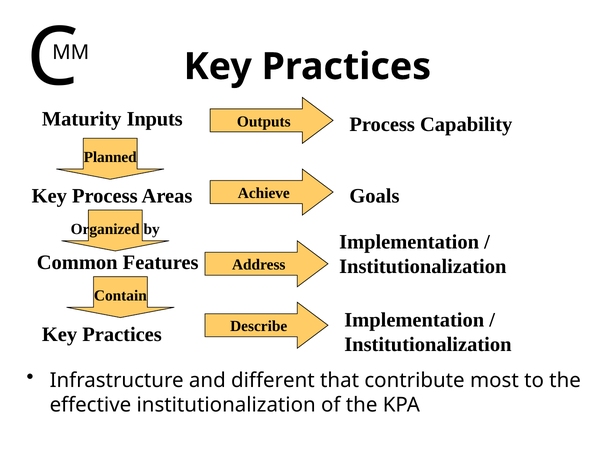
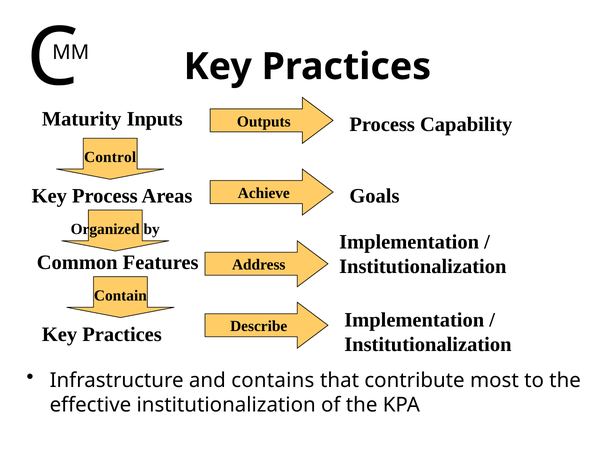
Planned: Planned -> Control
different: different -> contains
